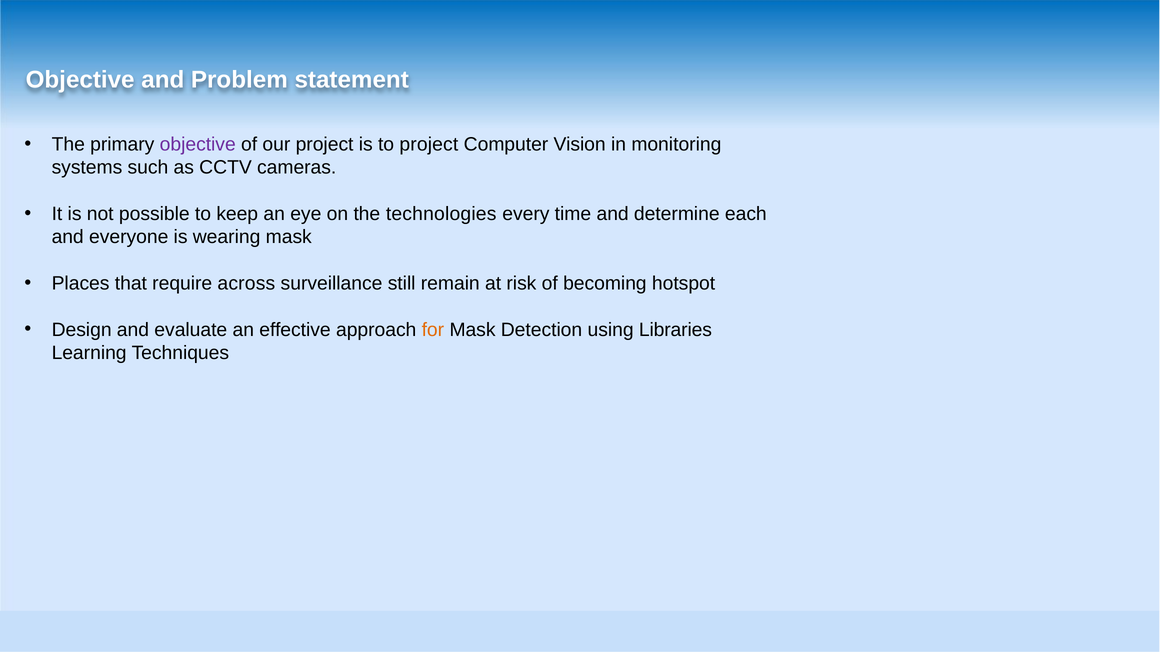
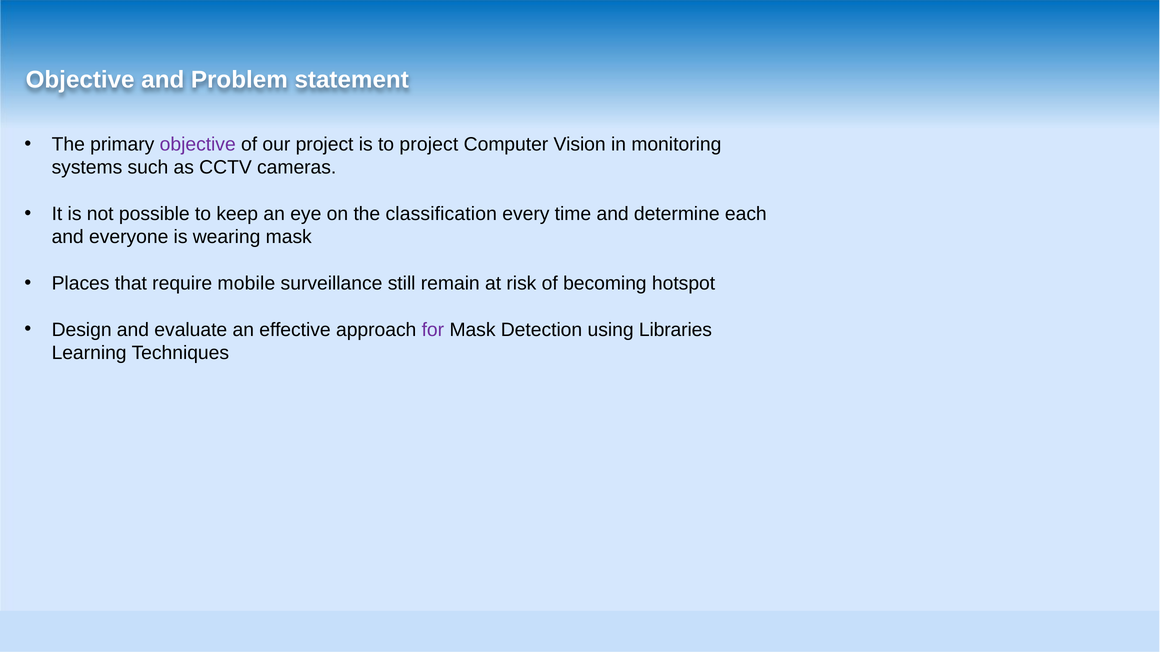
technologies: technologies -> classification
across: across -> mobile
for colour: orange -> purple
